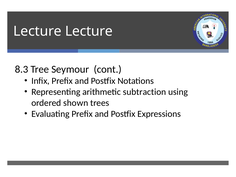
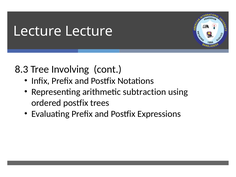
Seymour: Seymour -> Involving
ordered shown: shown -> postfix
